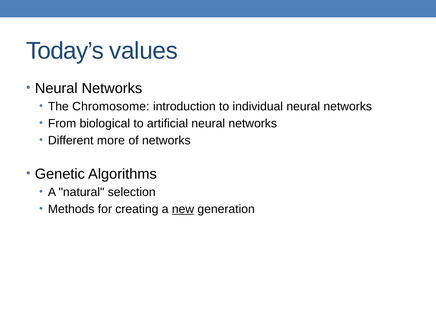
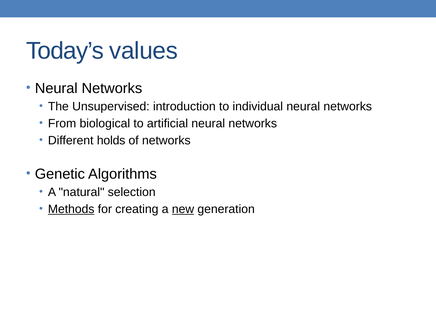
Chromosome: Chromosome -> Unsupervised
more: more -> holds
Methods underline: none -> present
